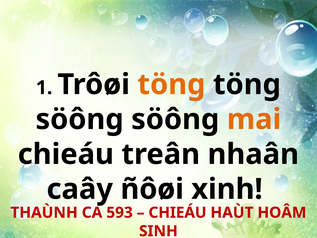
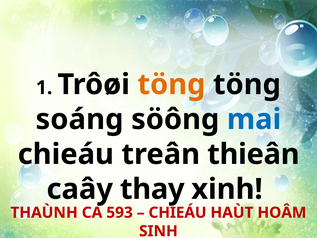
söông at (80, 119): söông -> soáng
mai colour: orange -> blue
nhaân: nhaân -> thieân
ñôøi: ñôøi -> thay
